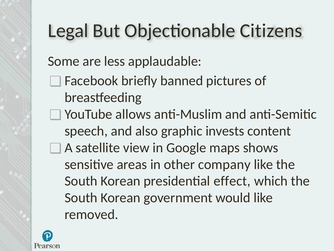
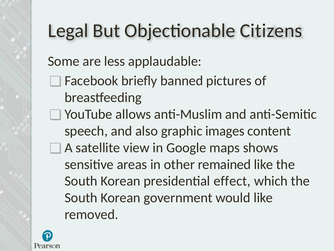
invests: invests -> images
company: company -> remained
